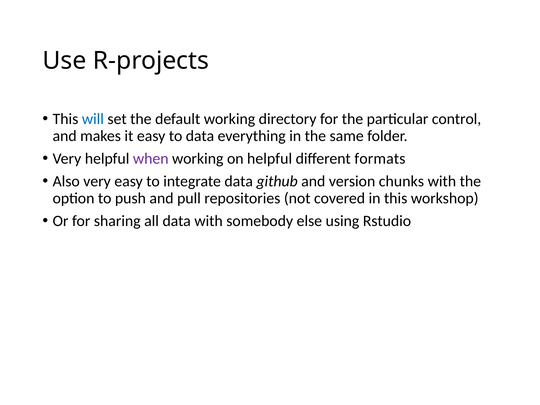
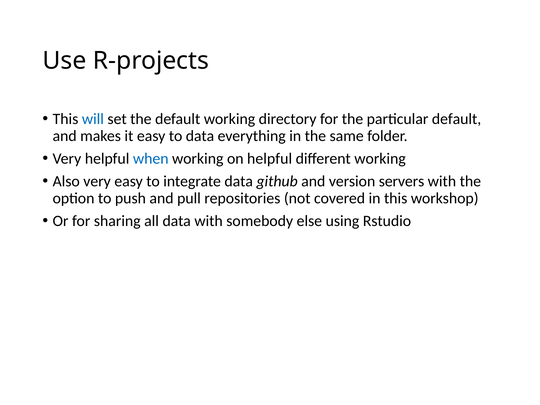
particular control: control -> default
when colour: purple -> blue
different formats: formats -> working
chunks: chunks -> servers
